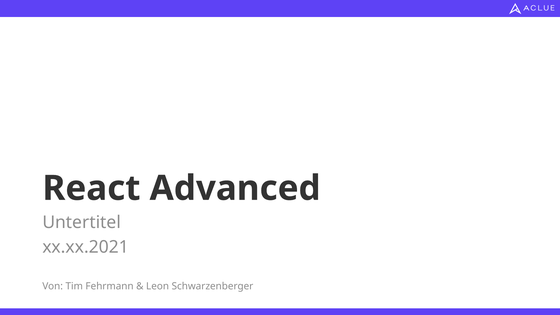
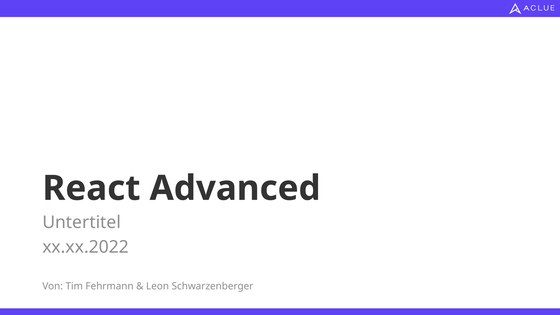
xx.xx.2021: xx.xx.2021 -> xx.xx.2022
